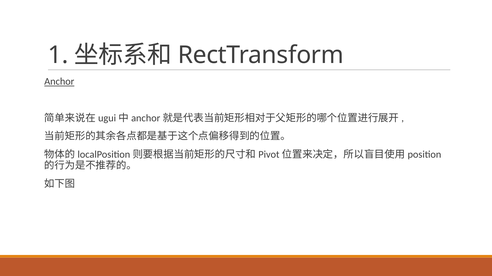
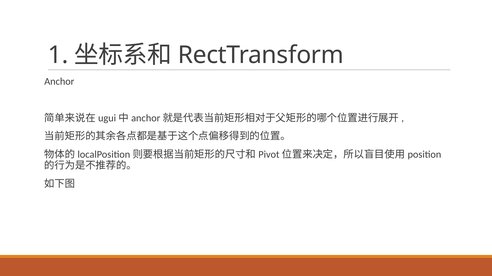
Anchor underline: present -> none
